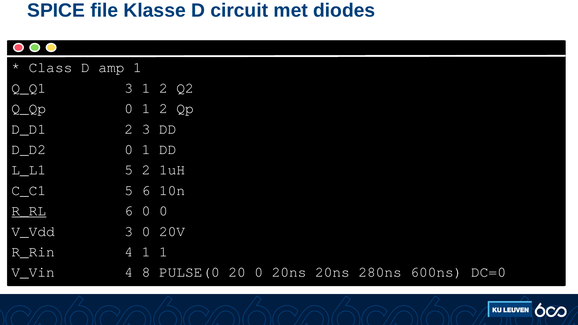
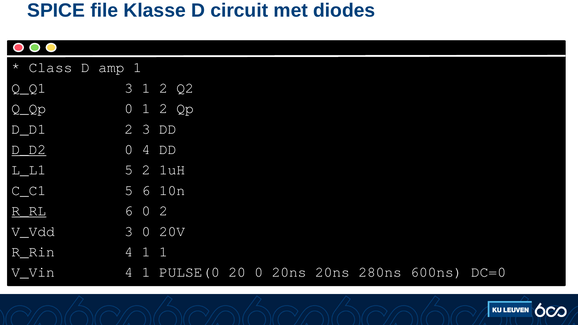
D_D2 underline: none -> present
1 at (146, 149): 1 -> 4
0 0: 0 -> 2
V_Vin 4 8: 8 -> 1
